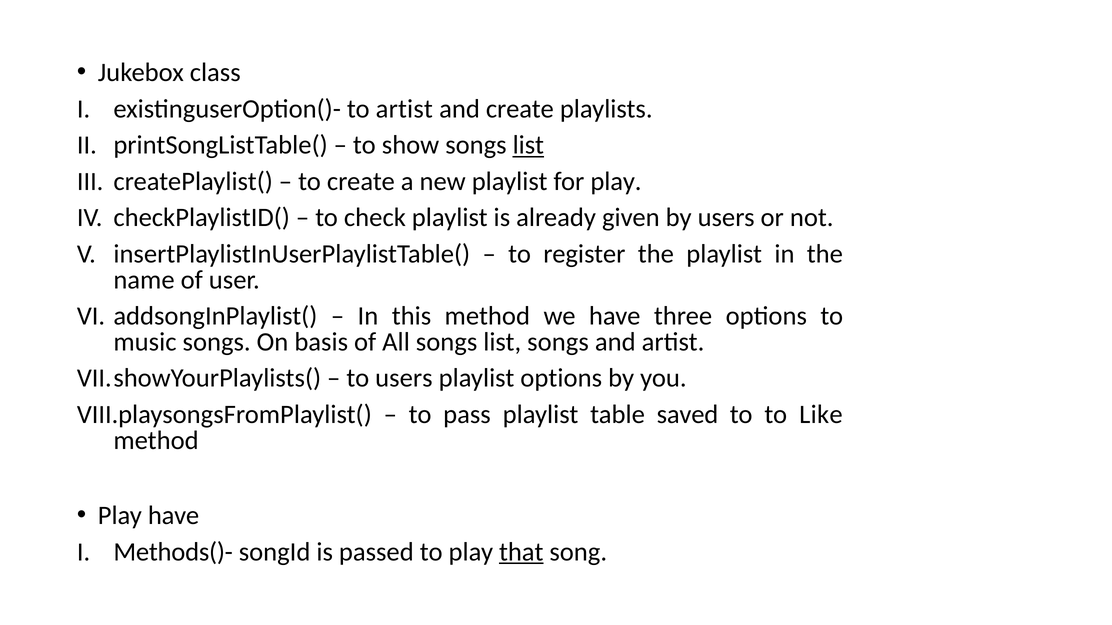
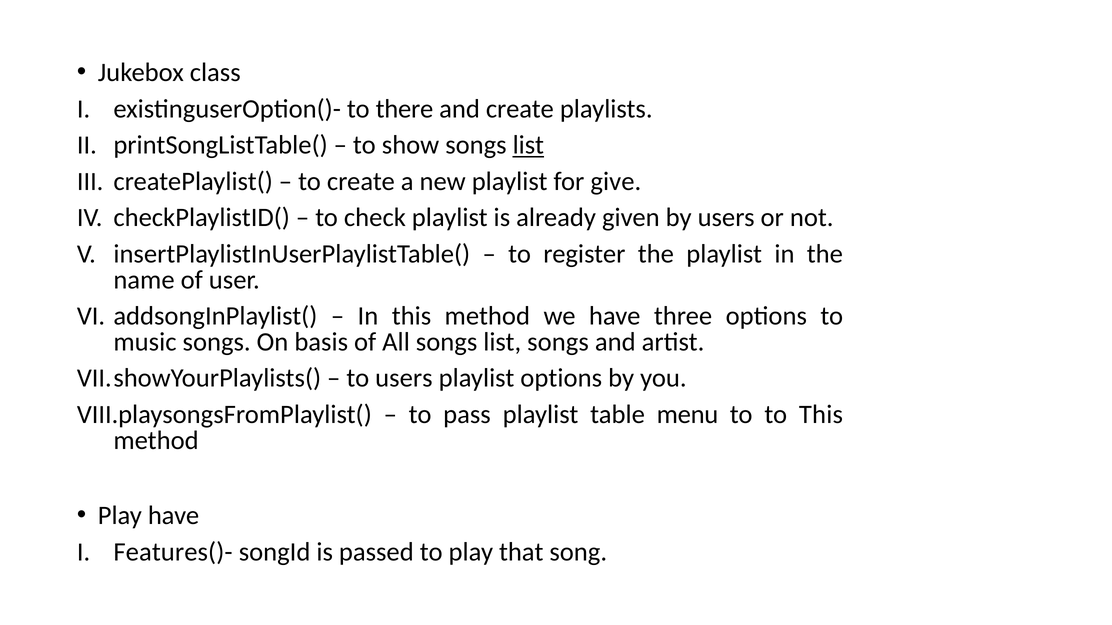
to artist: artist -> there
for play: play -> give
saved: saved -> menu
to Like: Like -> This
Methods()-: Methods()- -> Features()-
that underline: present -> none
